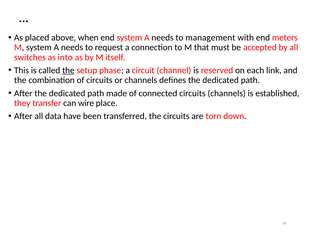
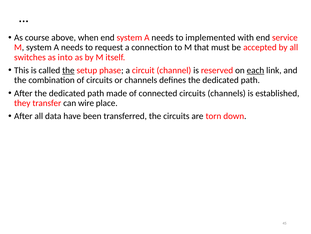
placed: placed -> course
management: management -> implemented
meters: meters -> service
each underline: none -> present
